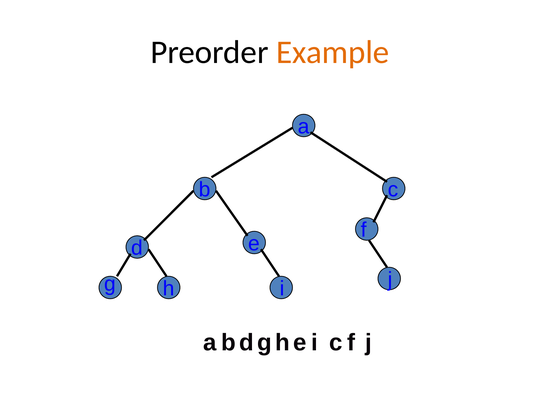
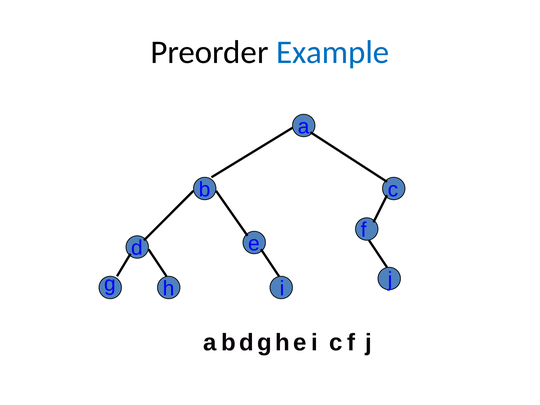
Example colour: orange -> blue
